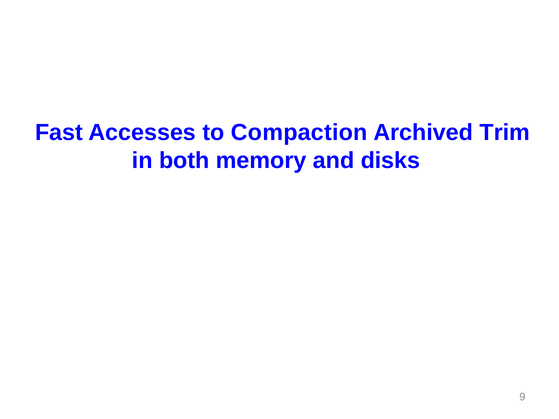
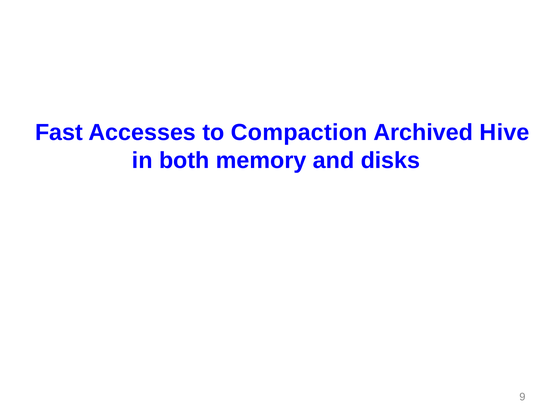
Trim: Trim -> Hive
